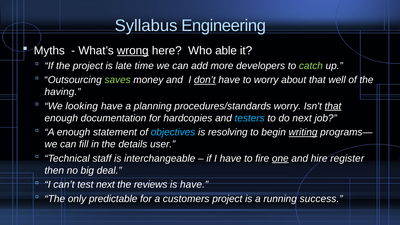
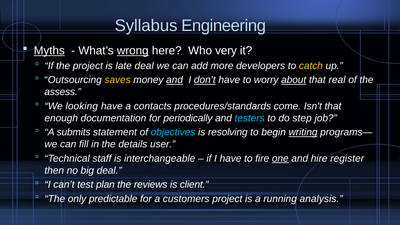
Myths underline: none -> present
able: able -> very
late time: time -> deal
catch colour: light green -> yellow
saves colour: light green -> yellow
and at (175, 80) underline: none -> present
about underline: none -> present
well: well -> real
having: having -> assess
planning: planning -> contacts
procedures/standards worry: worry -> come
that at (333, 106) underline: present -> none
hardcopies: hardcopies -> periodically
do next: next -> step
A enough: enough -> submits
test next: next -> plan
is have: have -> client
success: success -> analysis
